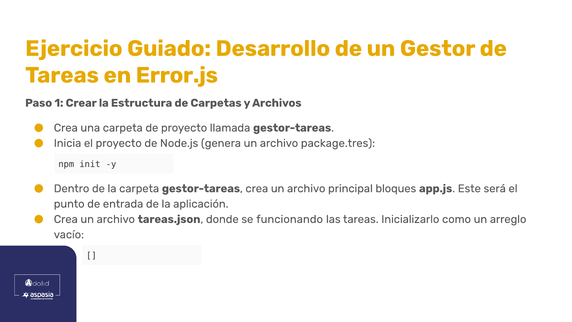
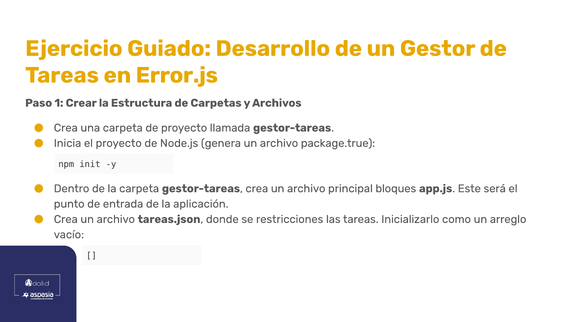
package.tres: package.tres -> package.true
funcionando: funcionando -> restricciones
